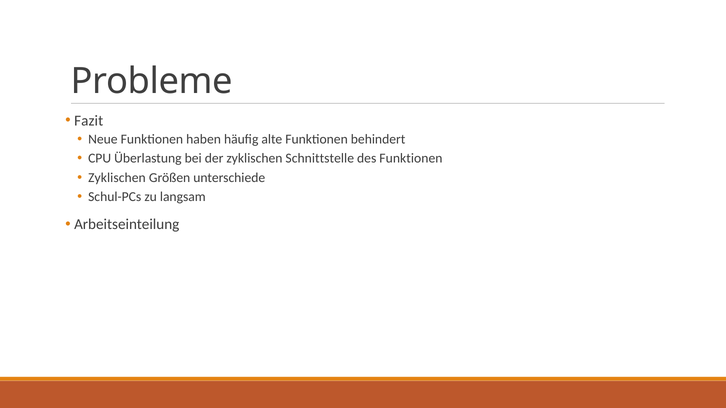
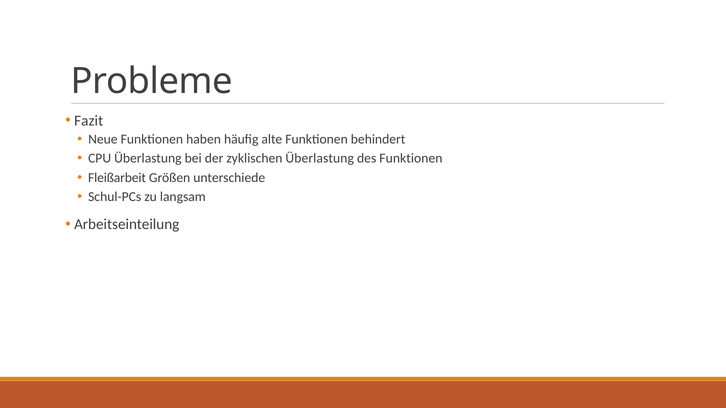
zyklischen Schnittstelle: Schnittstelle -> Überlastung
Zyklischen at (117, 178): Zyklischen -> Fleißarbeit
